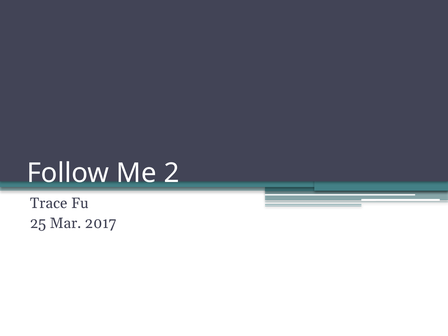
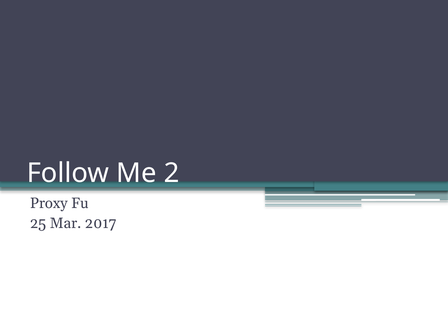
Trace: Trace -> Proxy
